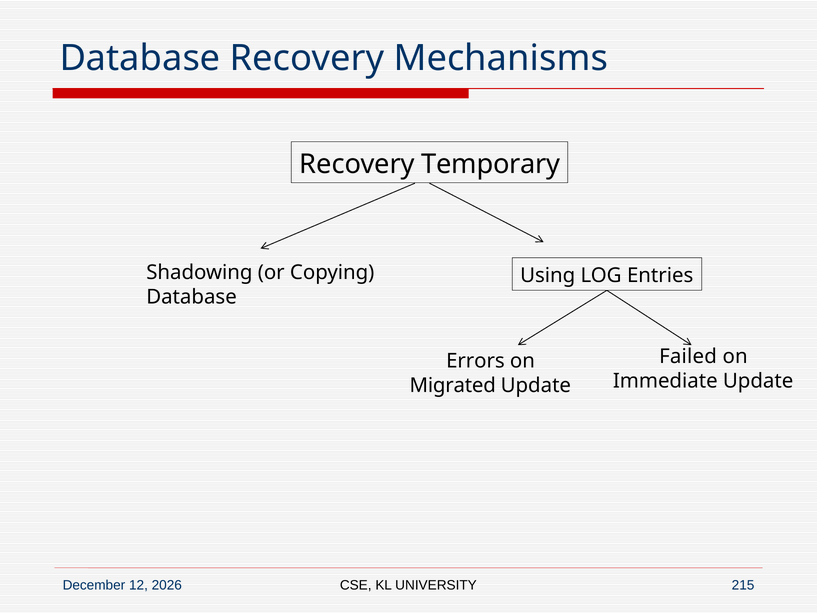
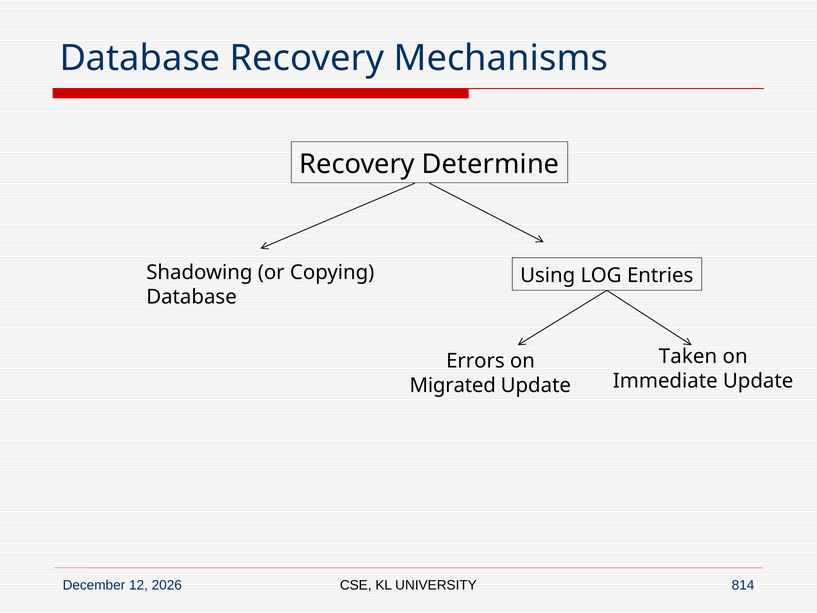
Temporary: Temporary -> Determine
Failed: Failed -> Taken
215: 215 -> 814
